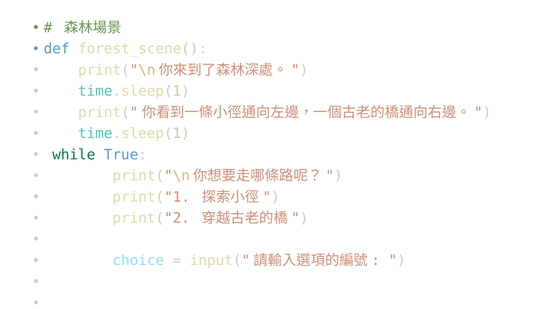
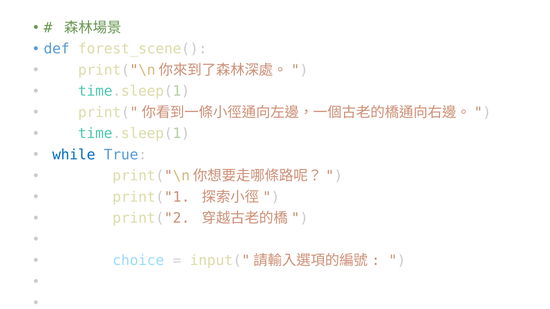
while colour: green -> blue
